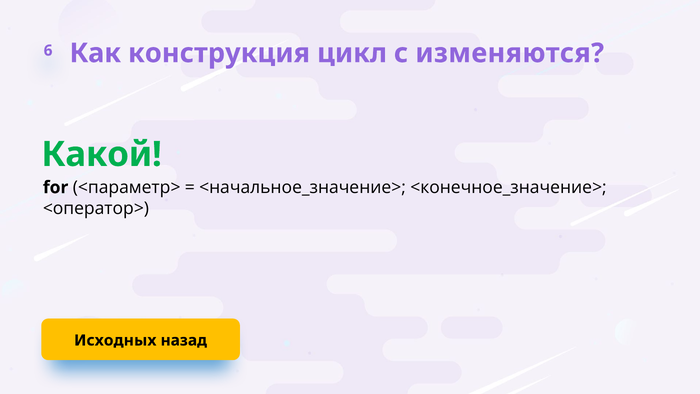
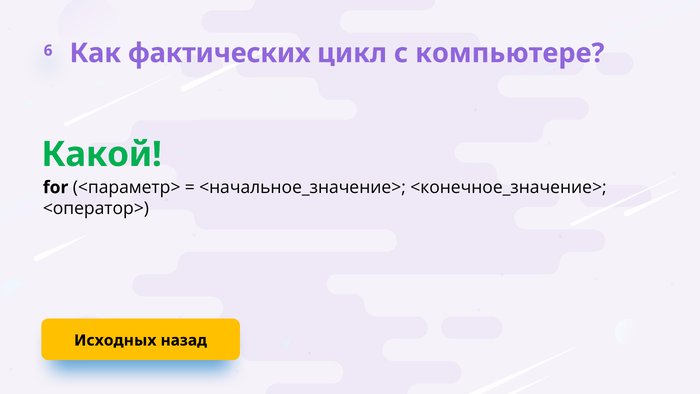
конструкция: конструкция -> фактических
изменяются: изменяются -> компьютере
